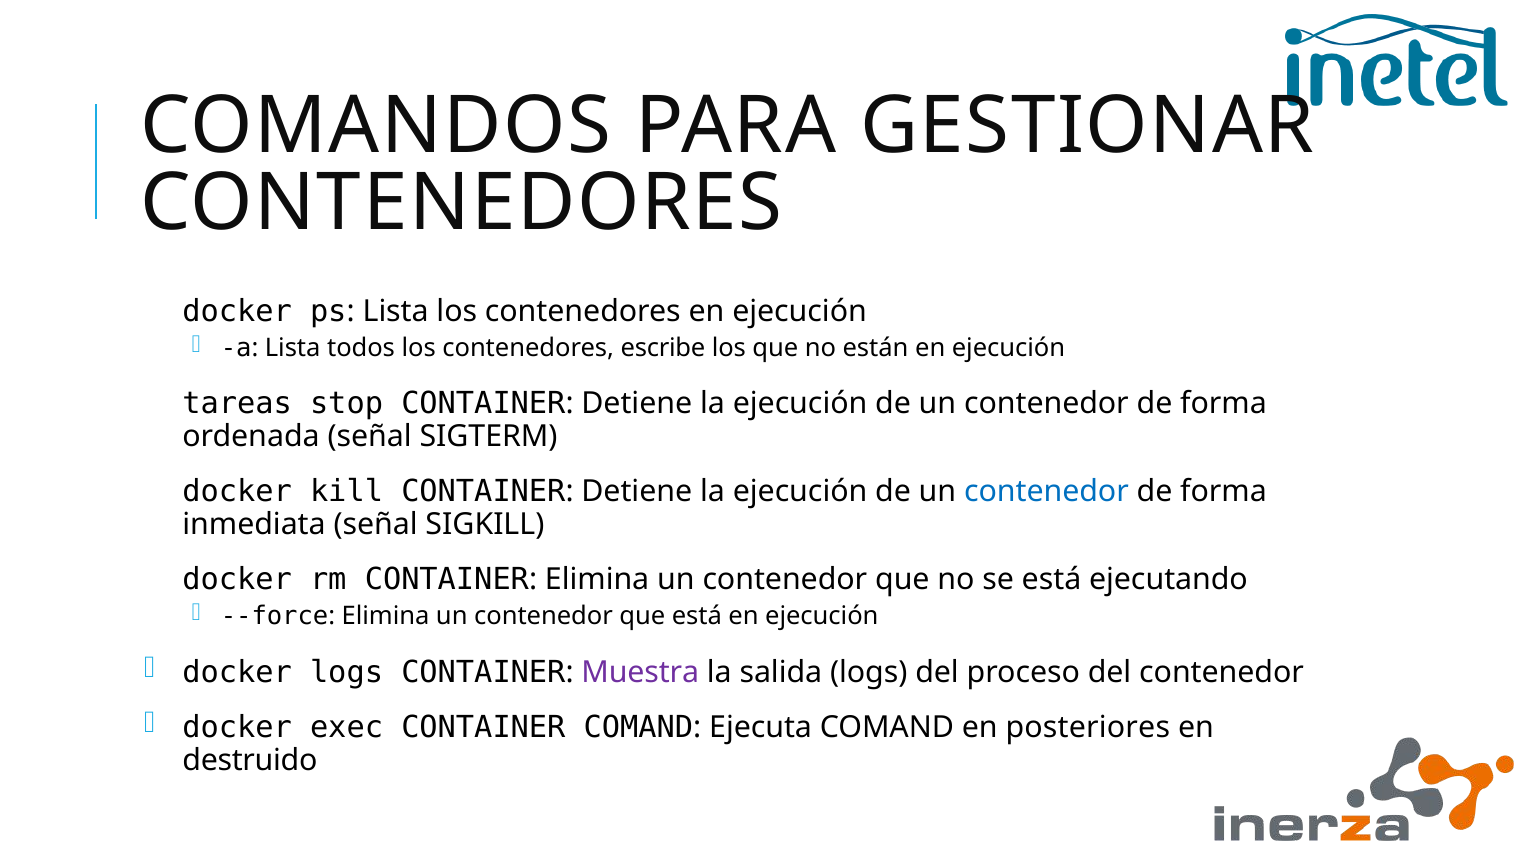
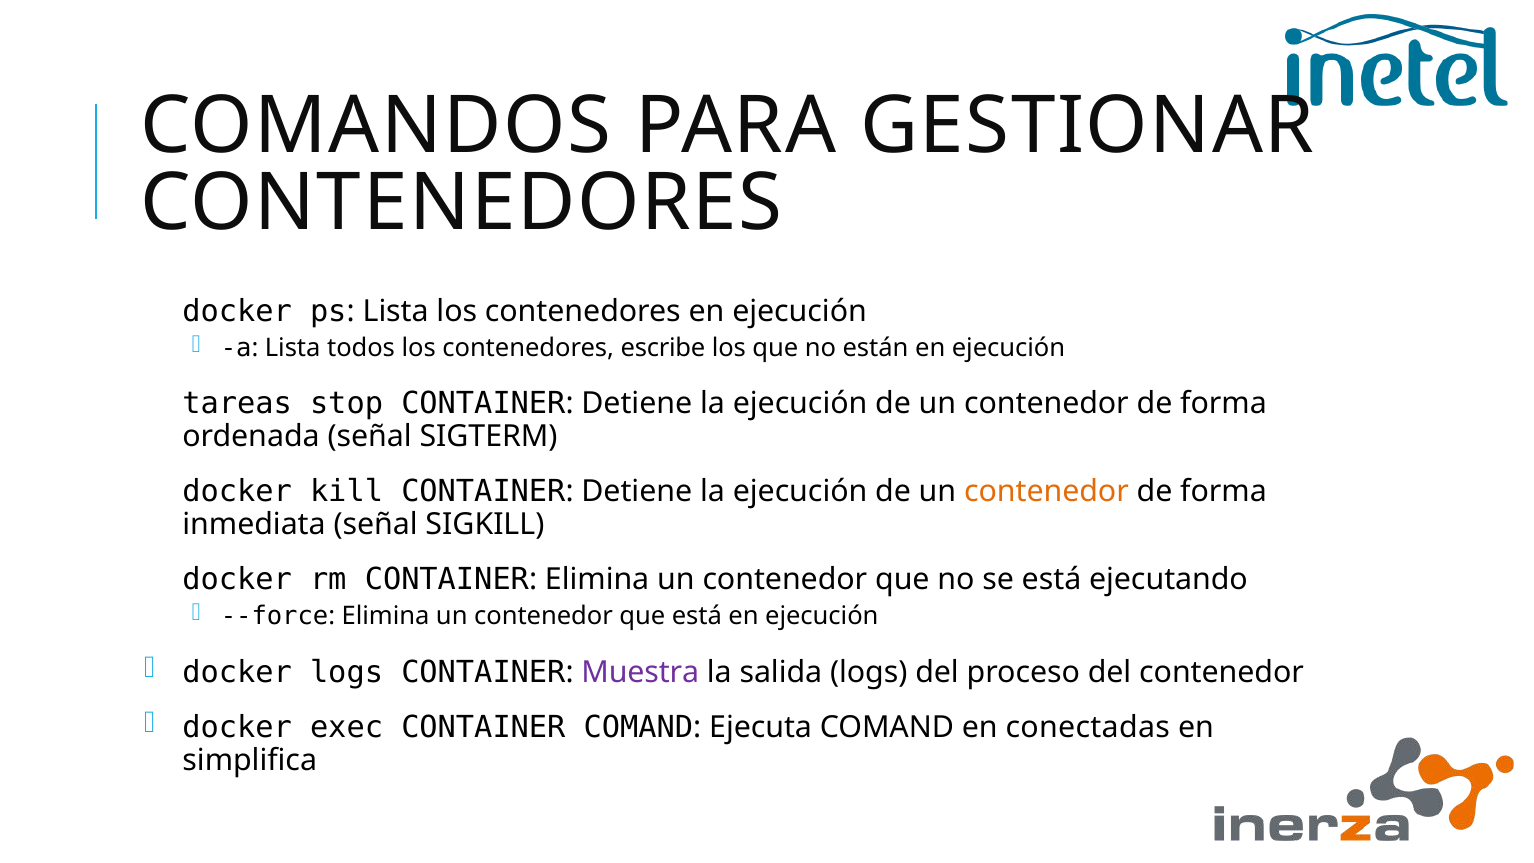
contenedor at (1046, 492) colour: blue -> orange
posteriores: posteriores -> conectadas
destruido: destruido -> simplifica
